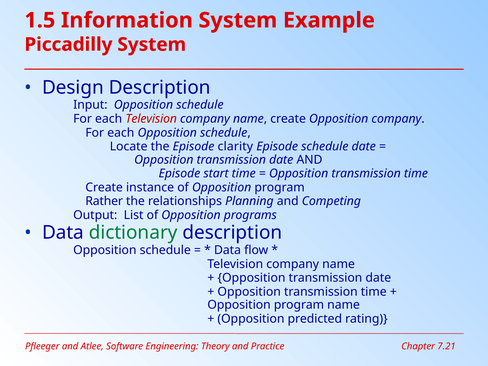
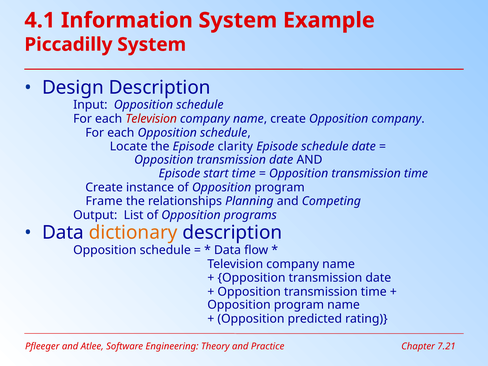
1.5: 1.5 -> 4.1
Rather: Rather -> Frame
dictionary colour: green -> orange
